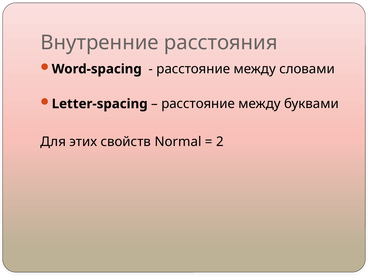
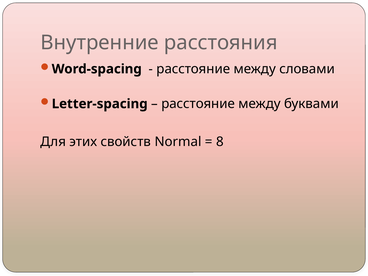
2: 2 -> 8
